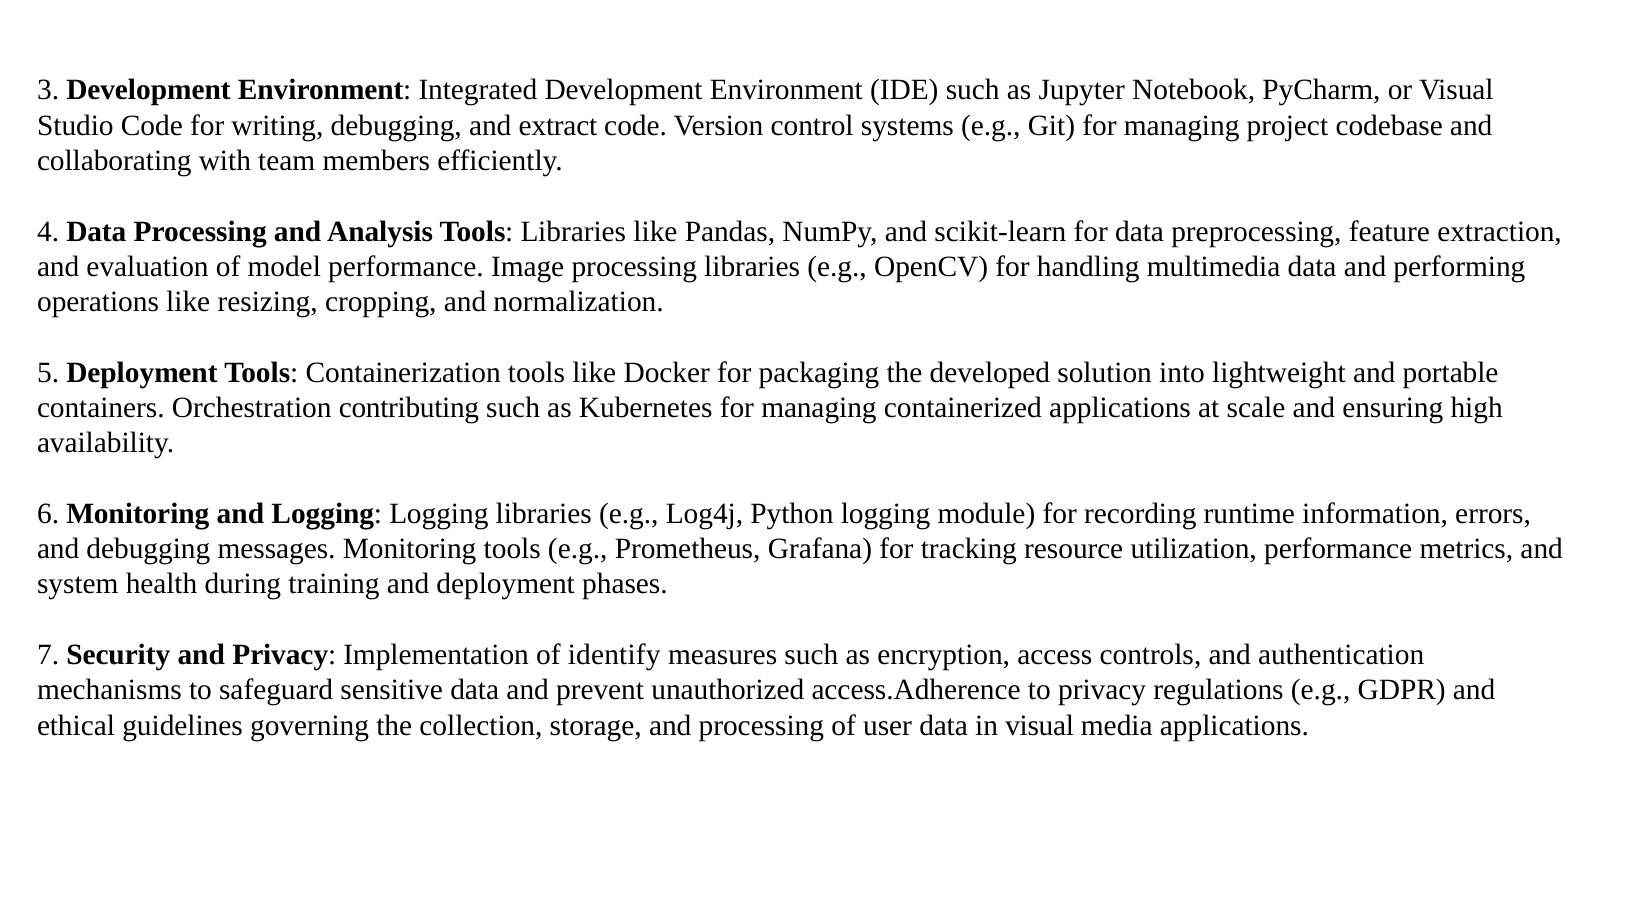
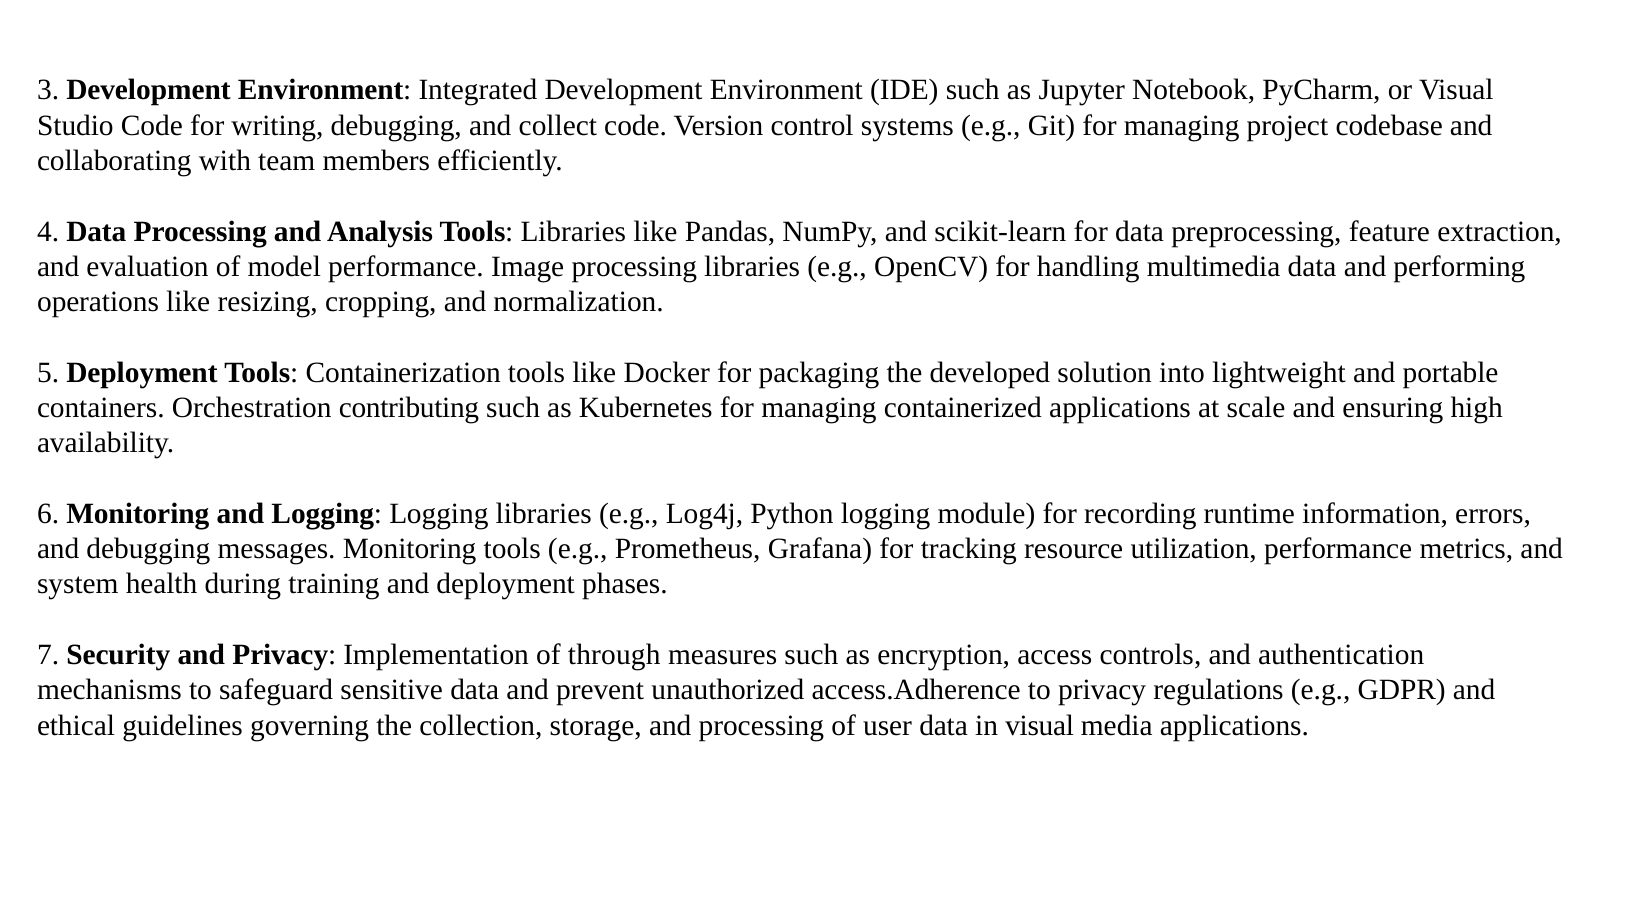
extract: extract -> collect
identify: identify -> through
